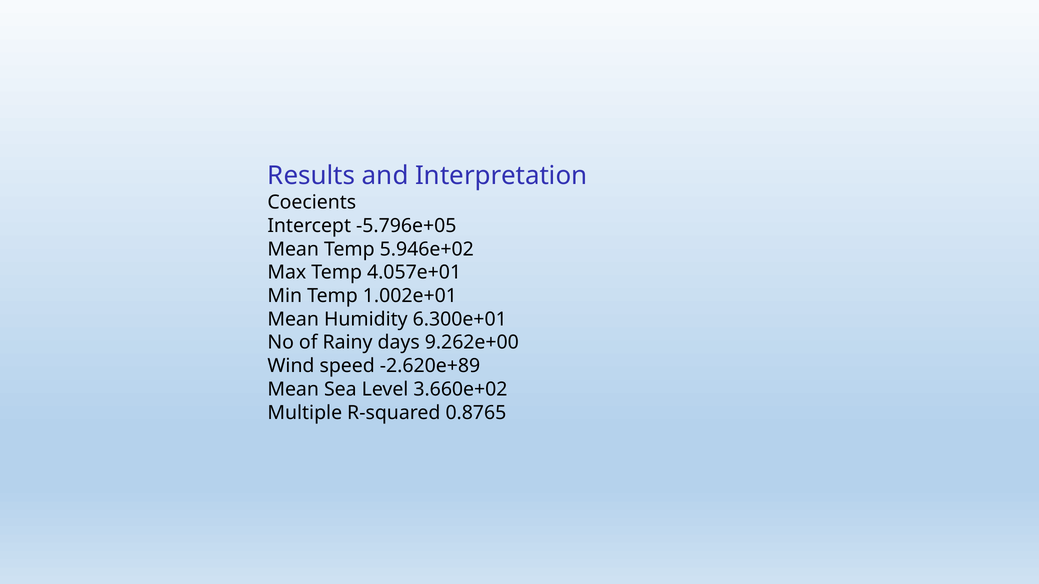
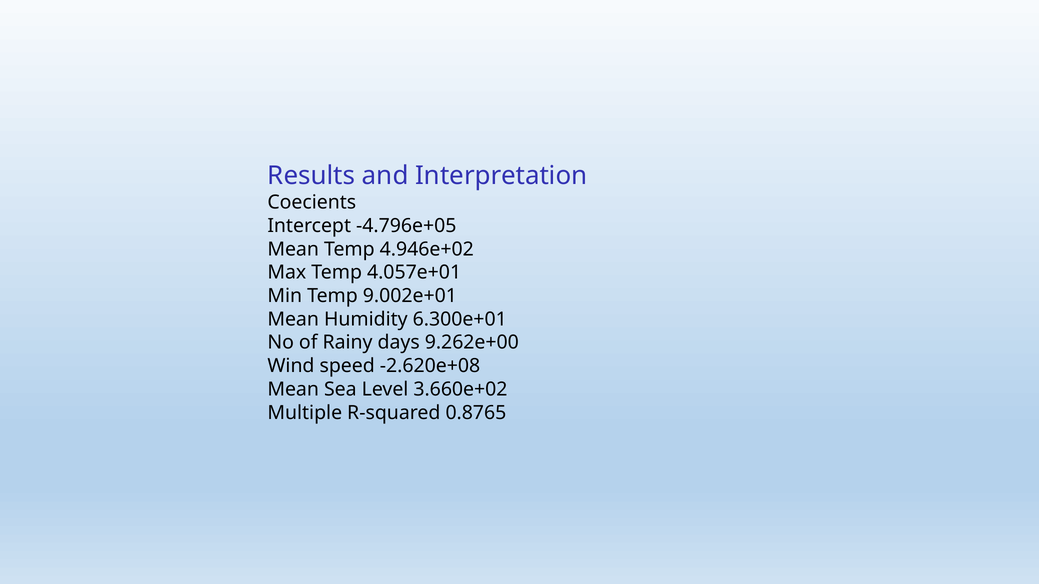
-5.796e+05: -5.796e+05 -> -4.796e+05
5.946e+02: 5.946e+02 -> 4.946e+02
1.002e+01: 1.002e+01 -> 9.002e+01
-2.620e+89: -2.620e+89 -> -2.620e+08
